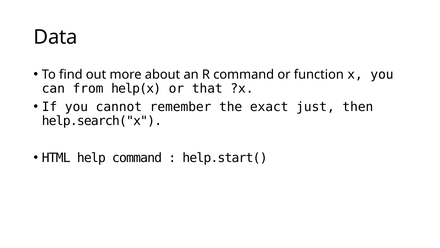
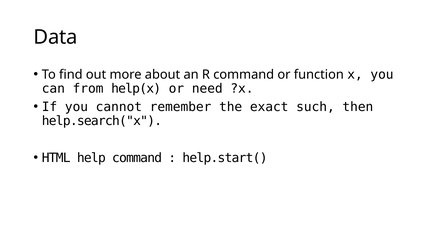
that: that -> need
just: just -> such
